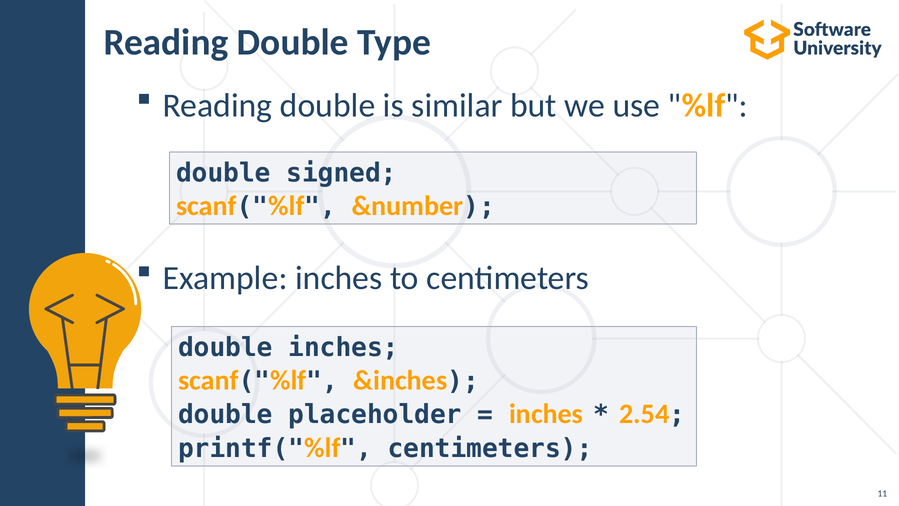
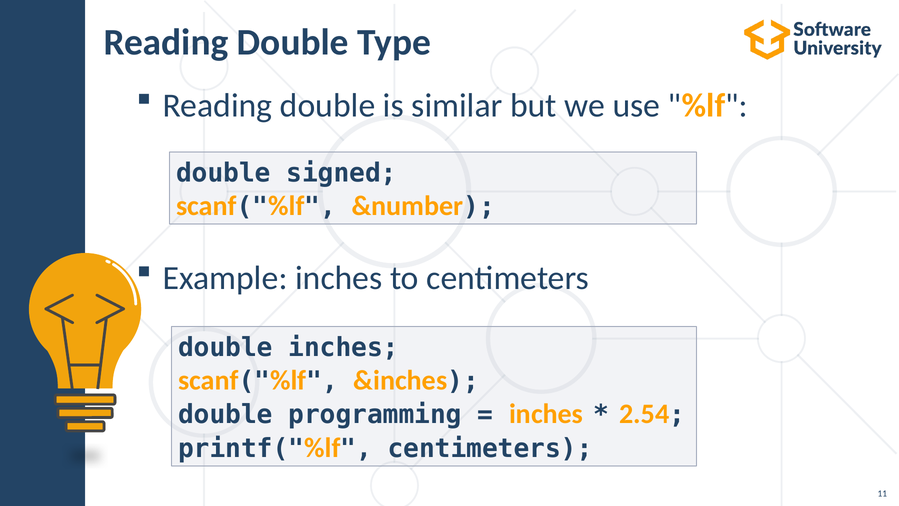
placeholder: placeholder -> programming
